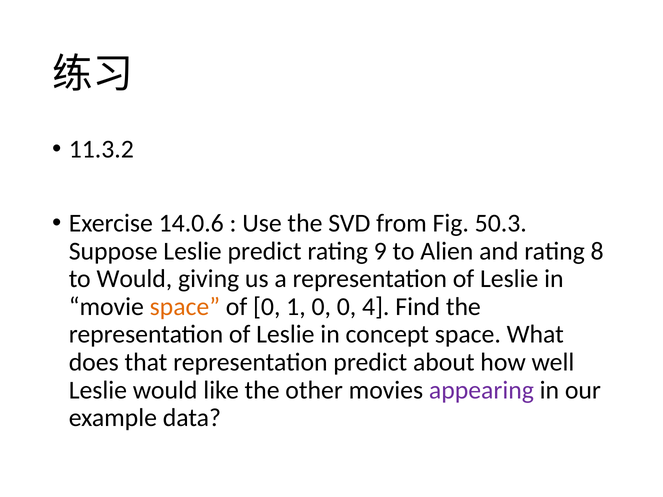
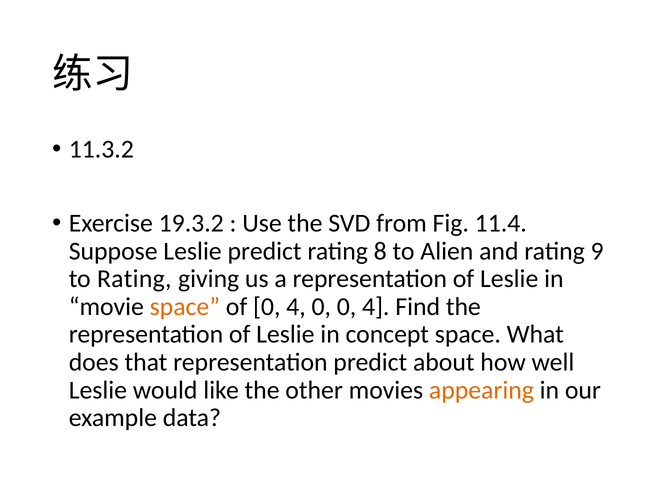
14.0.6: 14.0.6 -> 19.3.2
50.3: 50.3 -> 11.4
9: 9 -> 8
8: 8 -> 9
to Would: Would -> Rating
of 0 1: 1 -> 4
appearing colour: purple -> orange
